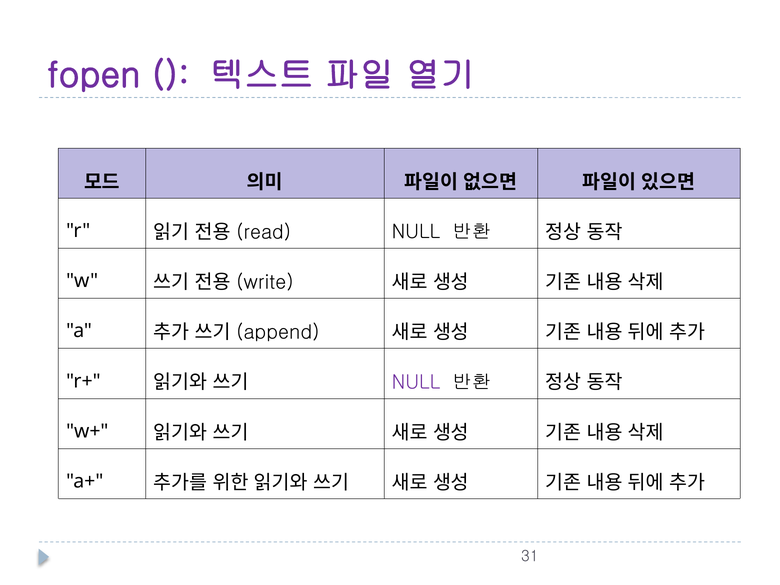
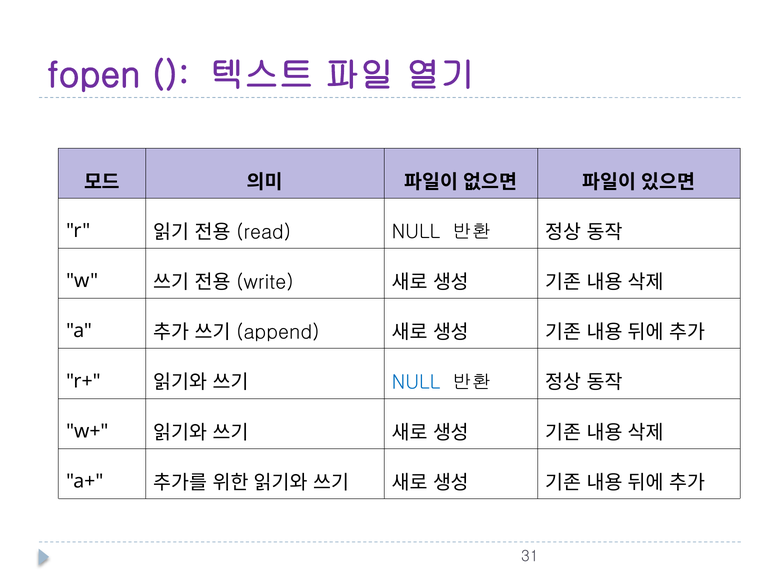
NULL at (416, 382) colour: purple -> blue
